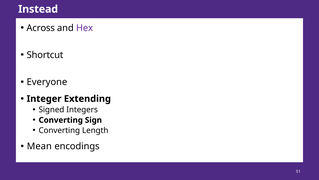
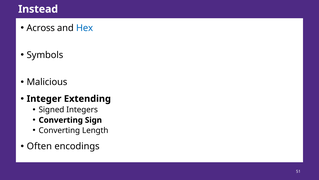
Hex colour: purple -> blue
Shortcut: Shortcut -> Symbols
Everyone: Everyone -> Malicious
Mean: Mean -> Often
